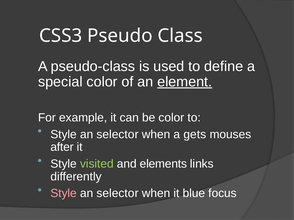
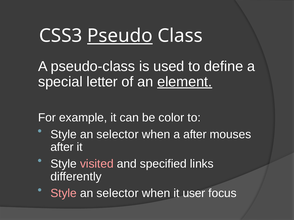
Pseudo underline: none -> present
special color: color -> letter
a gets: gets -> after
visited colour: light green -> pink
elements: elements -> specified
blue: blue -> user
